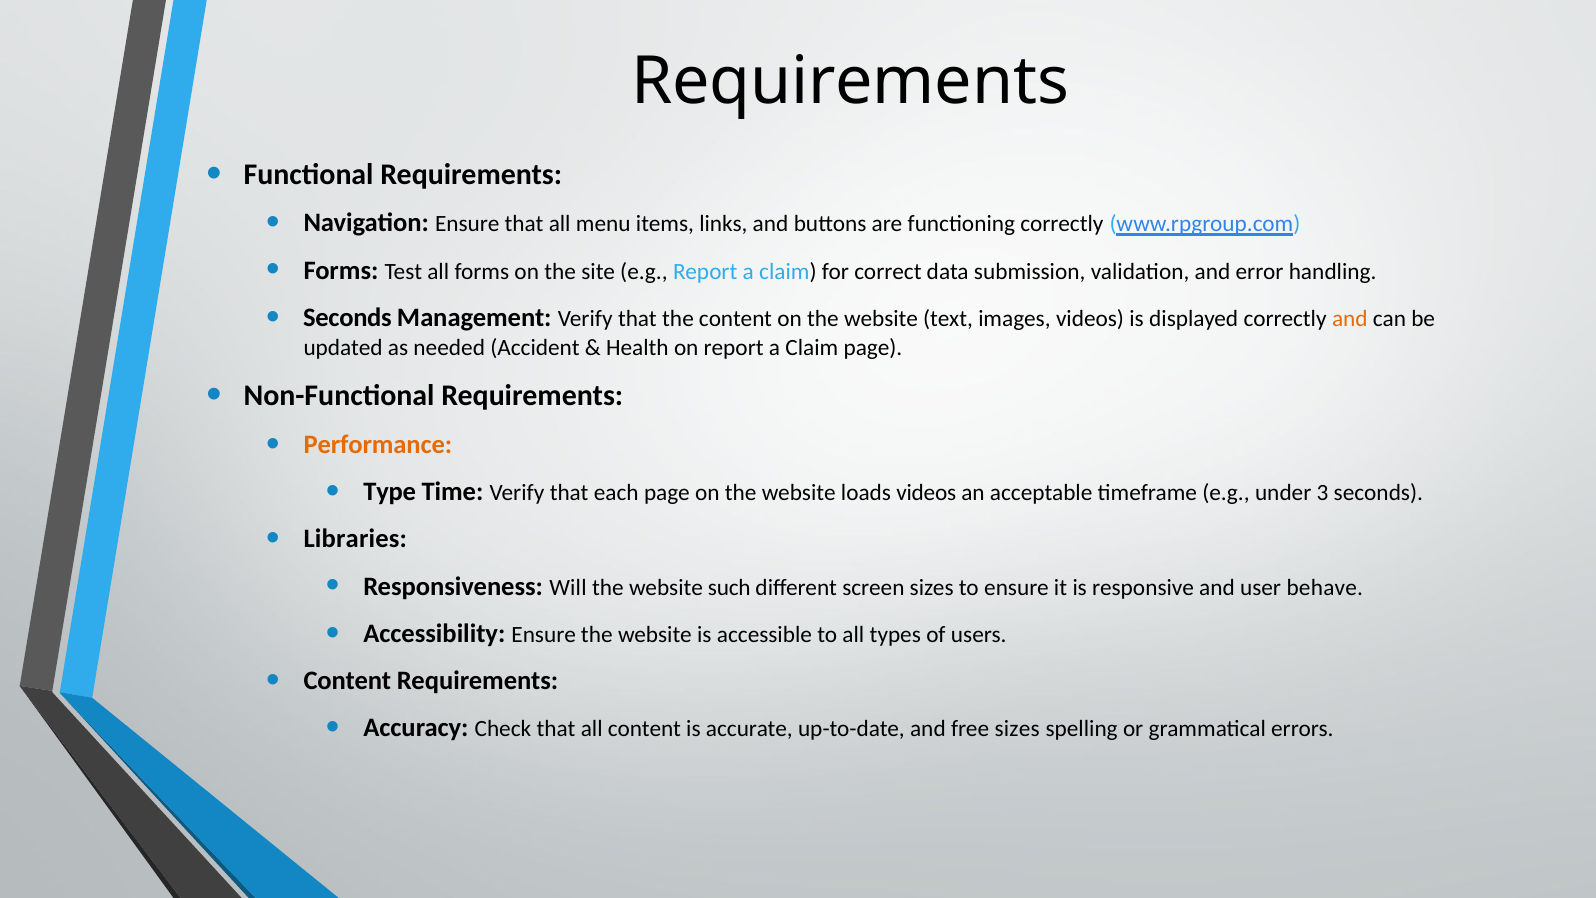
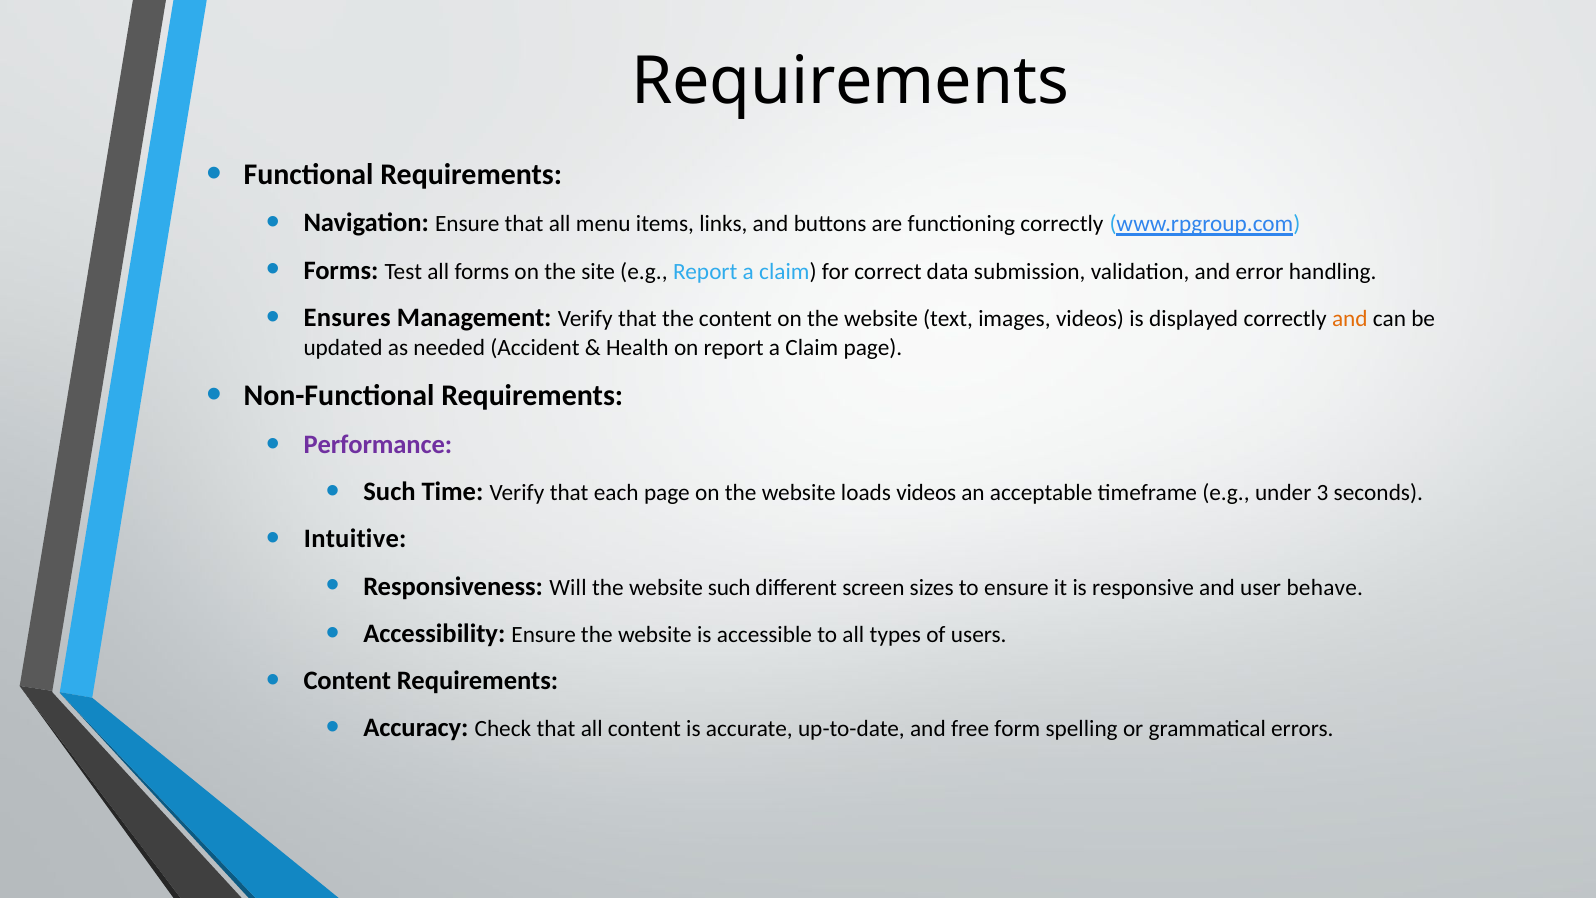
Seconds at (347, 318): Seconds -> Ensures
Performance colour: orange -> purple
Type at (390, 492): Type -> Such
Libraries: Libraries -> Intuitive
free sizes: sizes -> form
